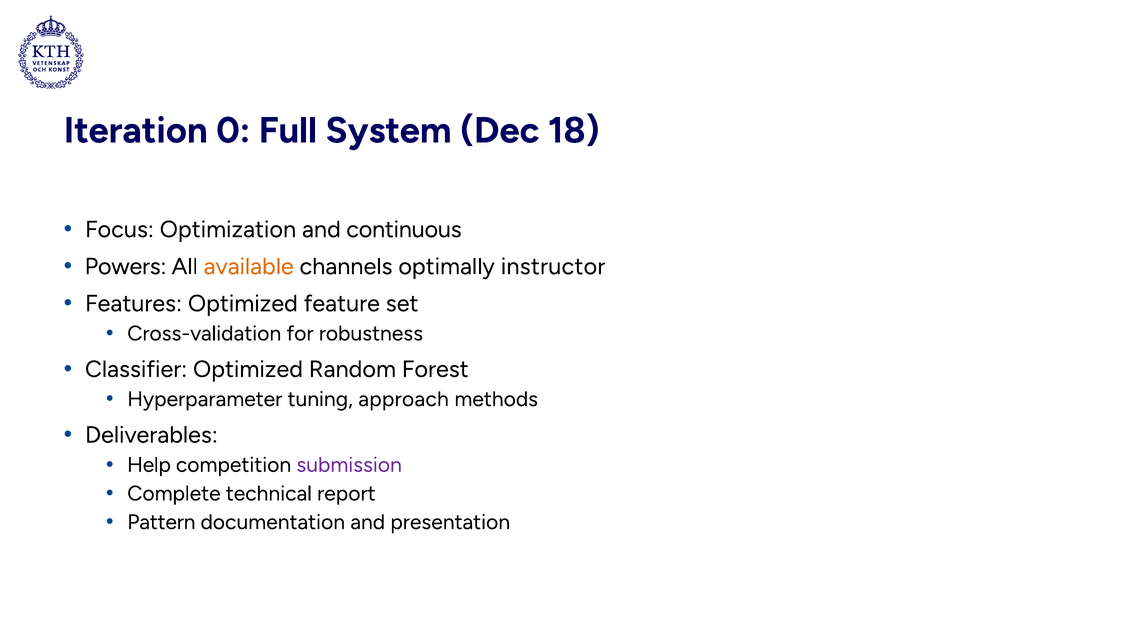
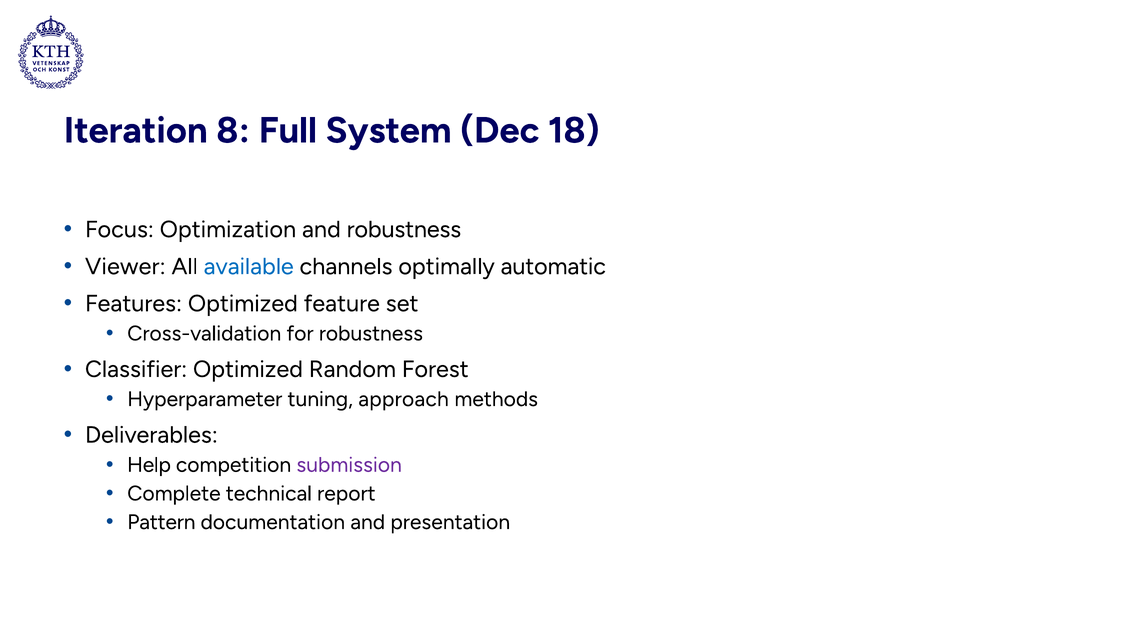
0: 0 -> 8
and continuous: continuous -> robustness
Powers: Powers -> Viewer
available colour: orange -> blue
instructor: instructor -> automatic
